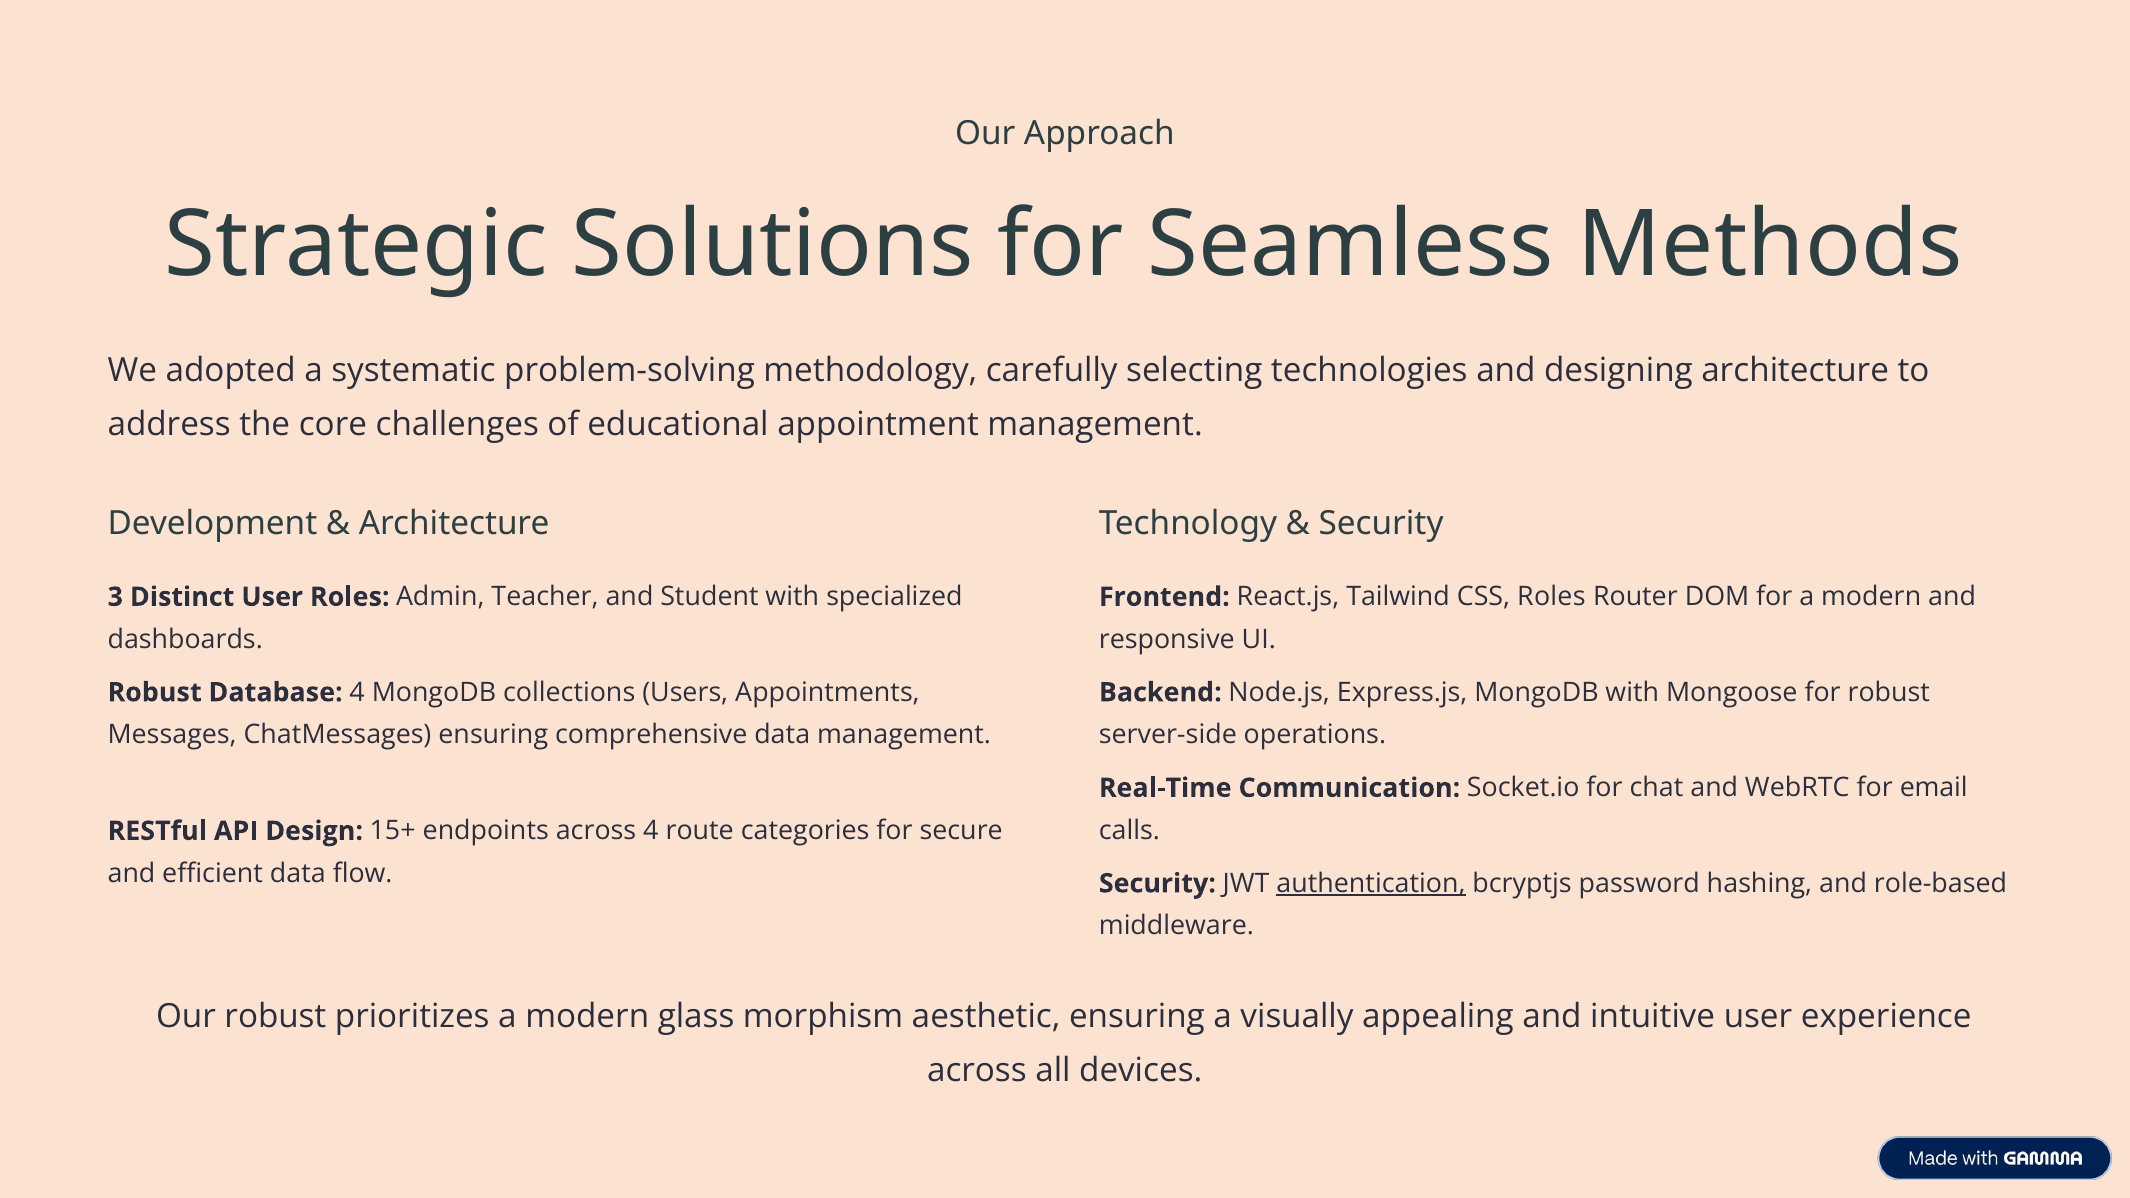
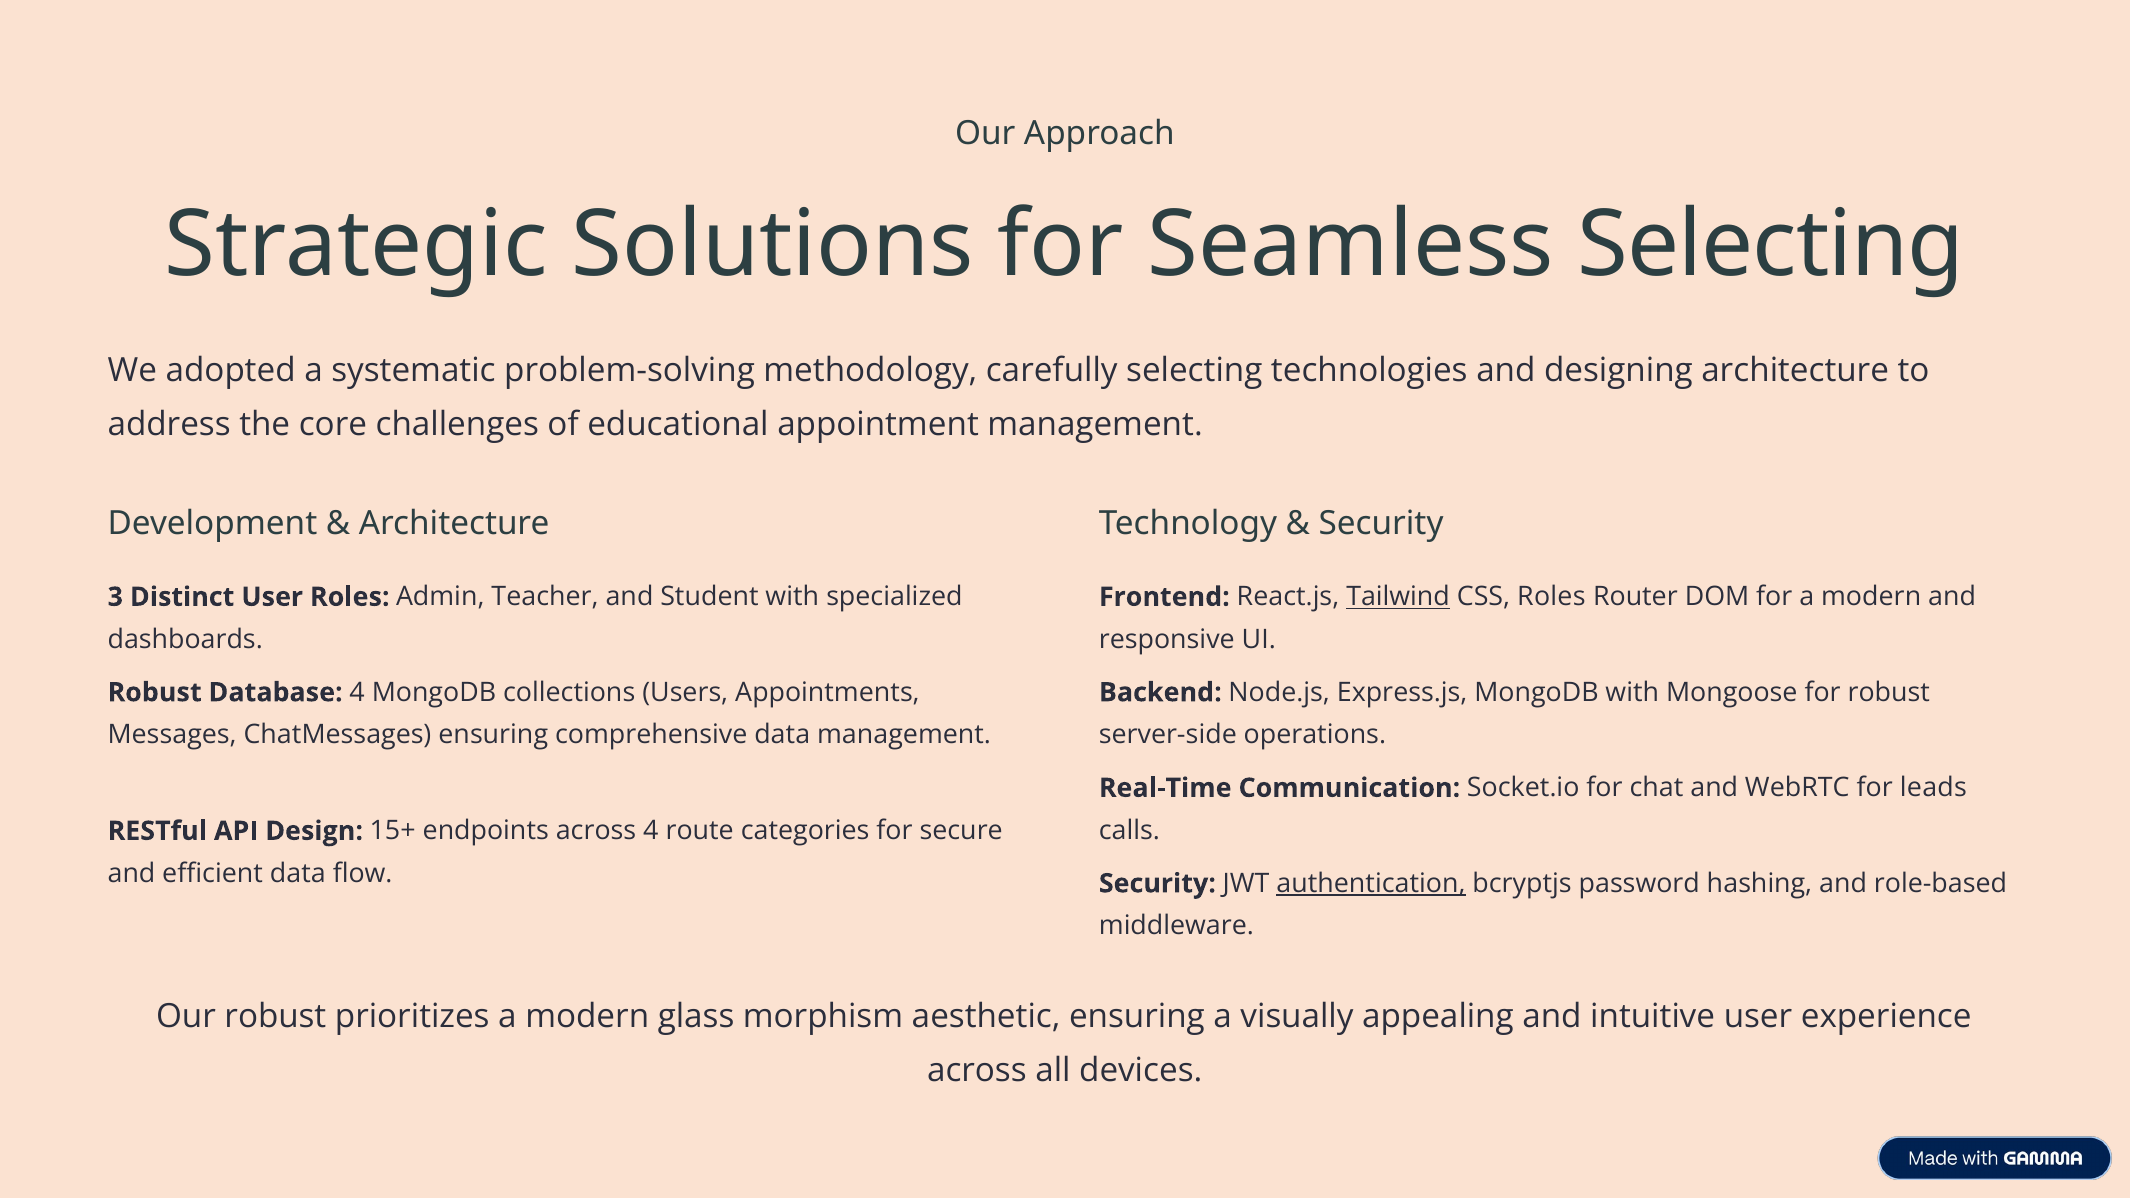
Seamless Methods: Methods -> Selecting
Tailwind underline: none -> present
email: email -> leads
